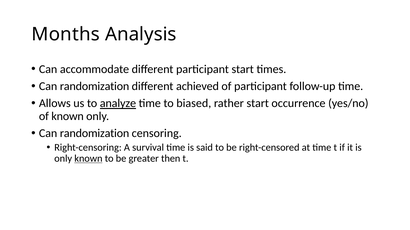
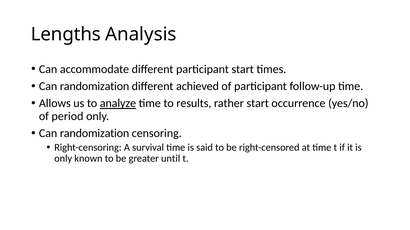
Months: Months -> Lengths
biased: biased -> results
of known: known -> period
known at (88, 159) underline: present -> none
then: then -> until
